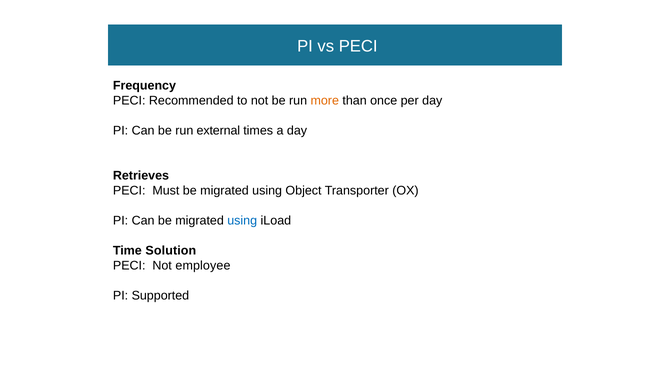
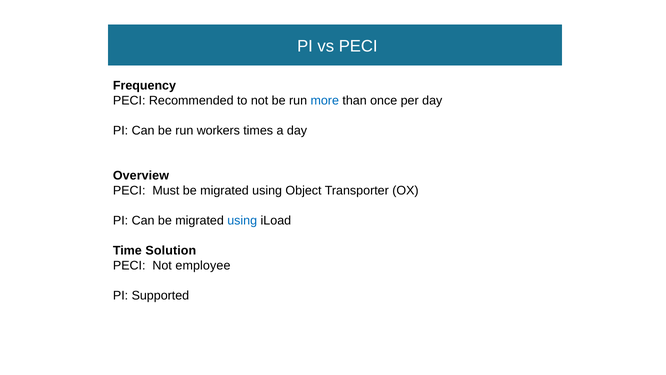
more colour: orange -> blue
external: external -> workers
Retrieves: Retrieves -> Overview
